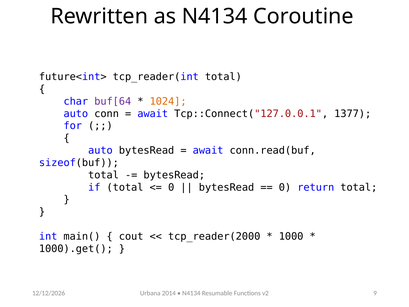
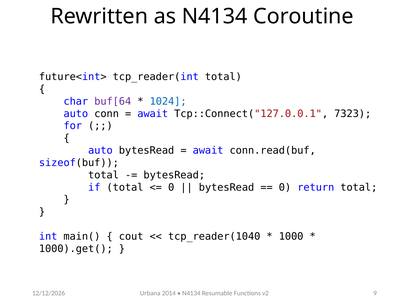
1024 colour: orange -> blue
1377: 1377 -> 7323
tcp_reader(2000: tcp_reader(2000 -> tcp_reader(1040
